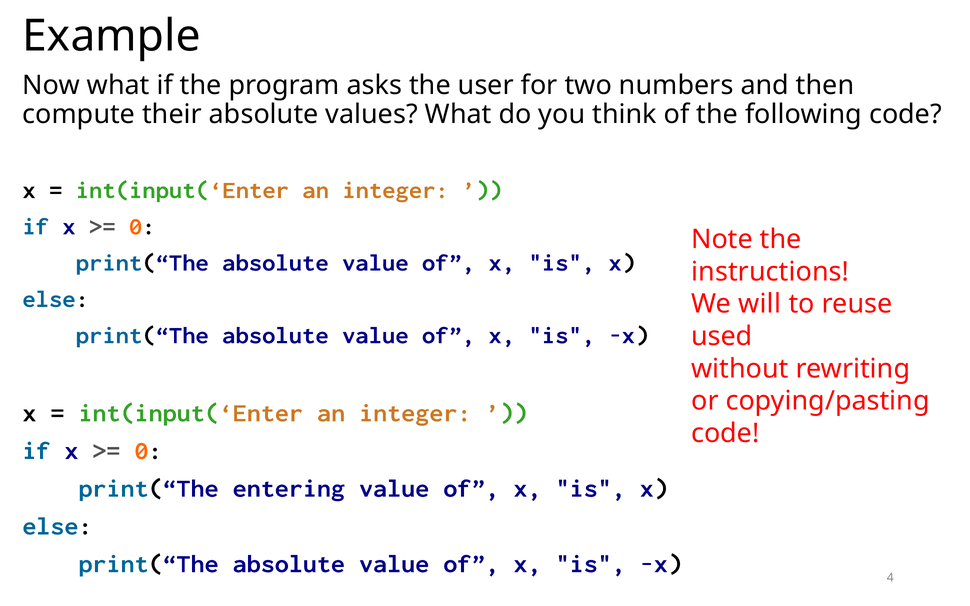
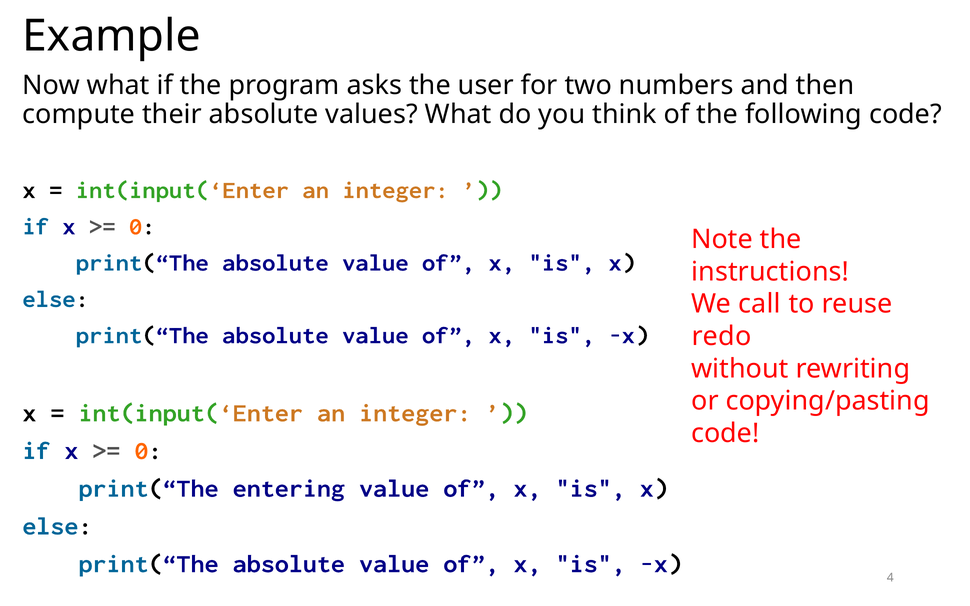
will: will -> call
used: used -> redo
